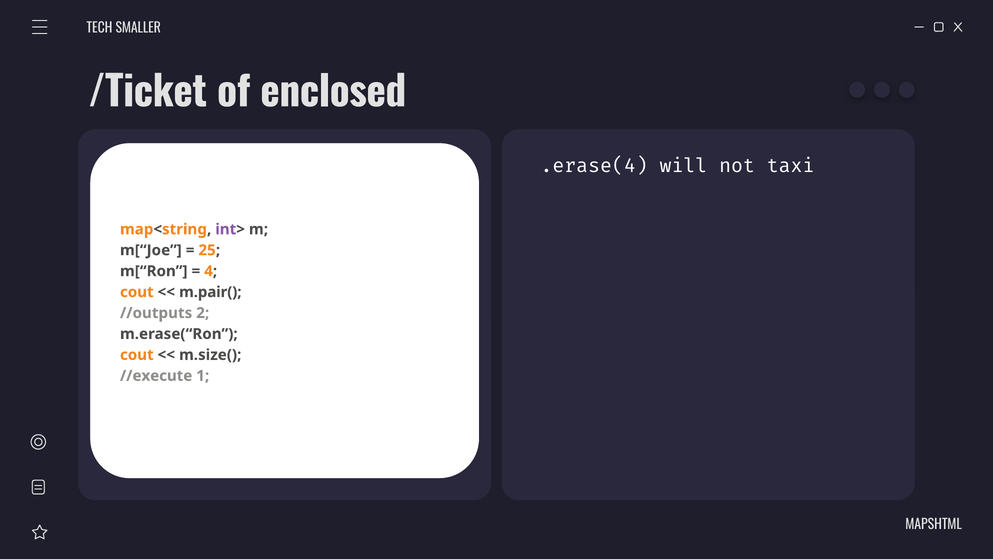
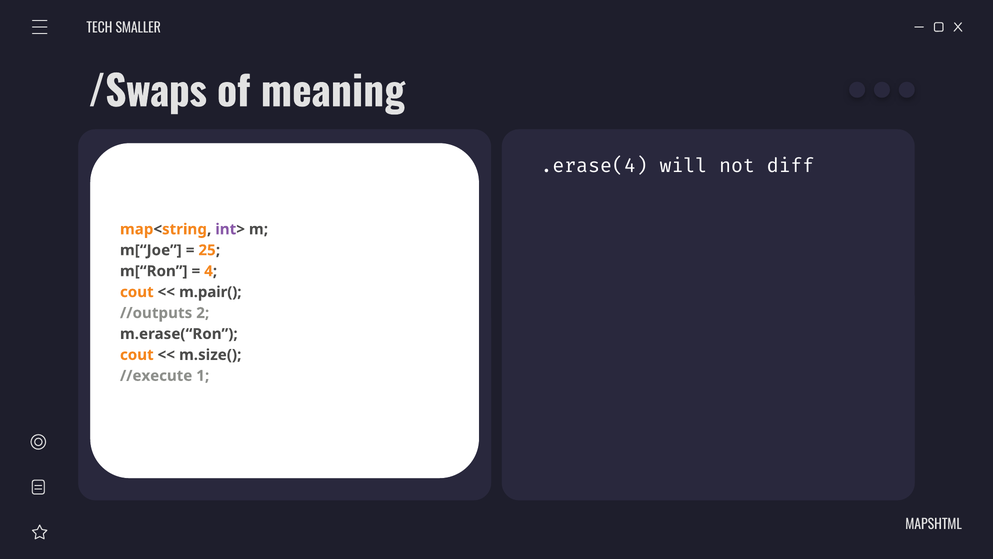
/Ticket: /Ticket -> /Swaps
enclosed: enclosed -> meaning
taxi: taxi -> diff
